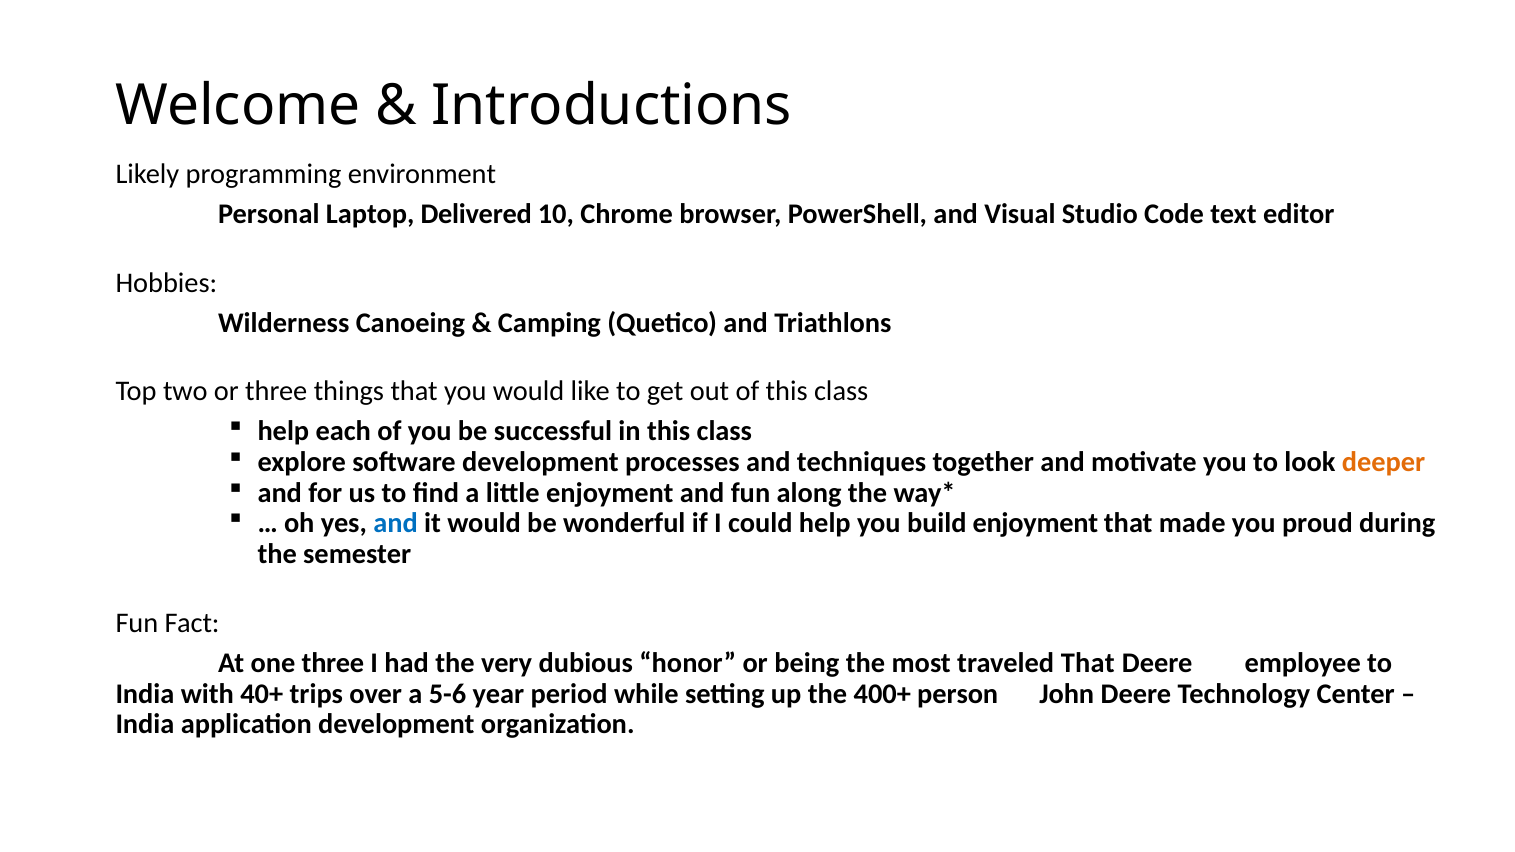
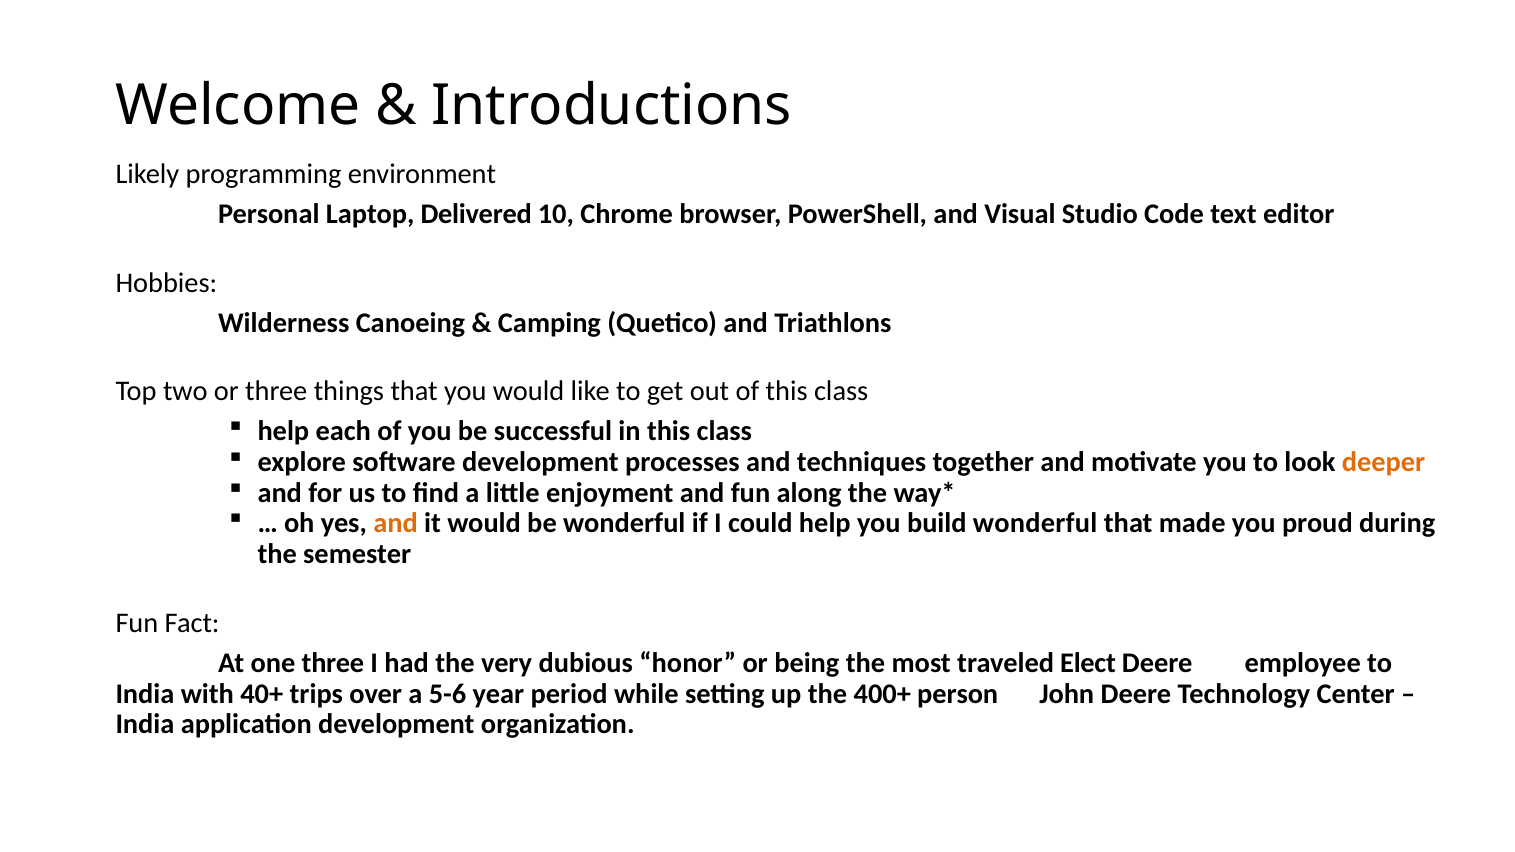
and at (396, 524) colour: blue -> orange
build enjoyment: enjoyment -> wonderful
traveled That: That -> Elect
